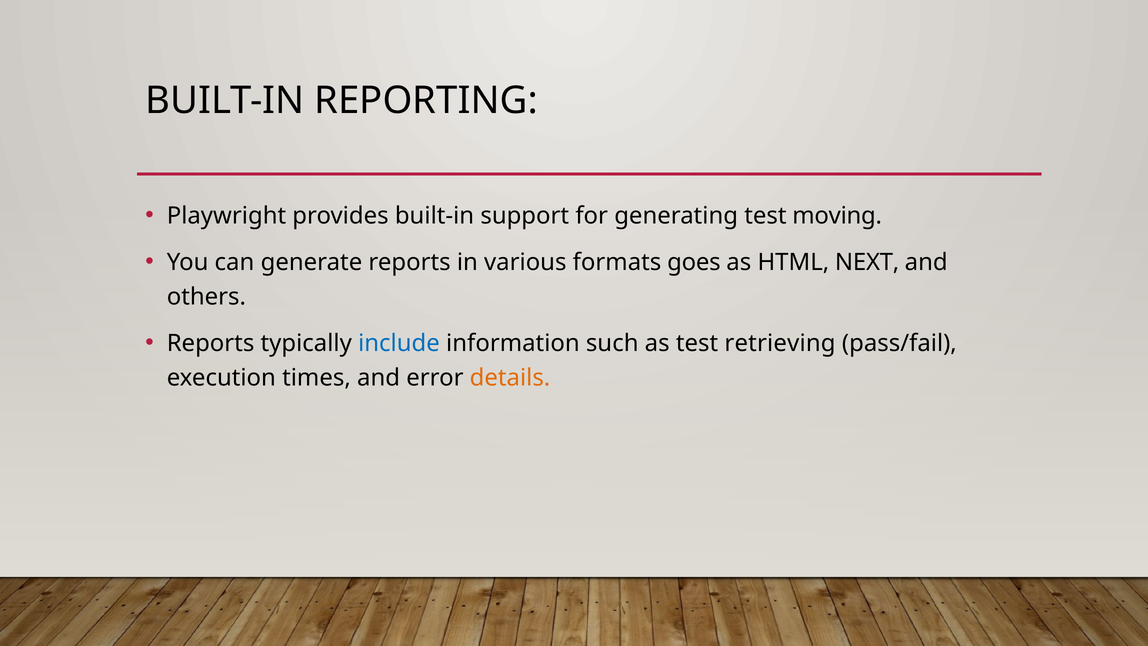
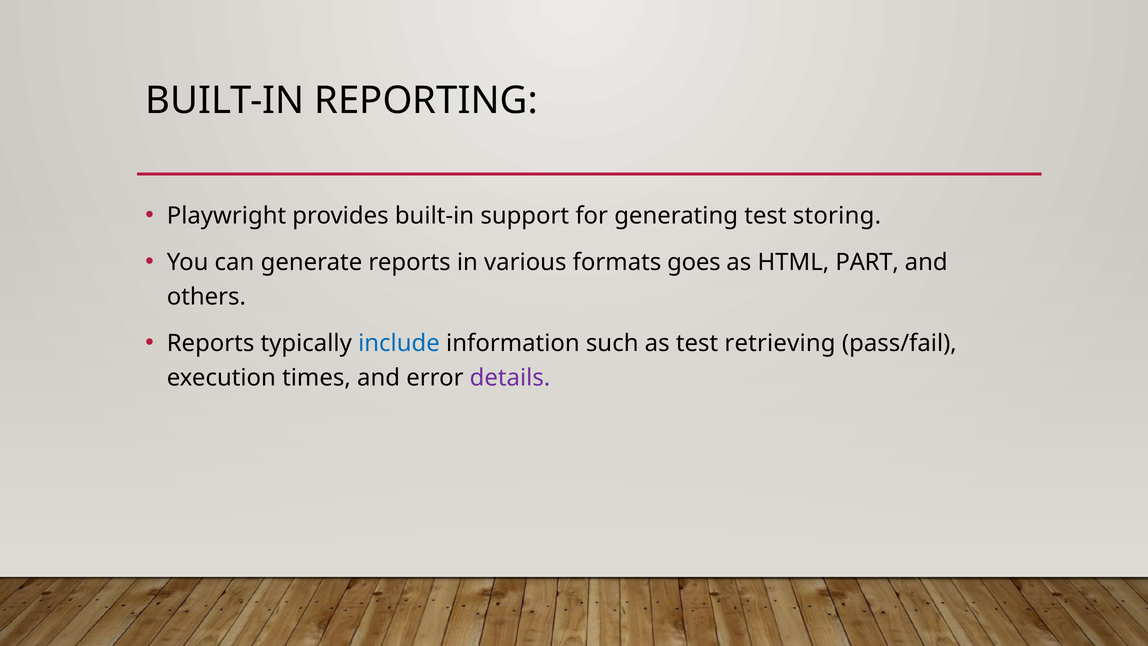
moving: moving -> storing
NEXT: NEXT -> PART
details colour: orange -> purple
